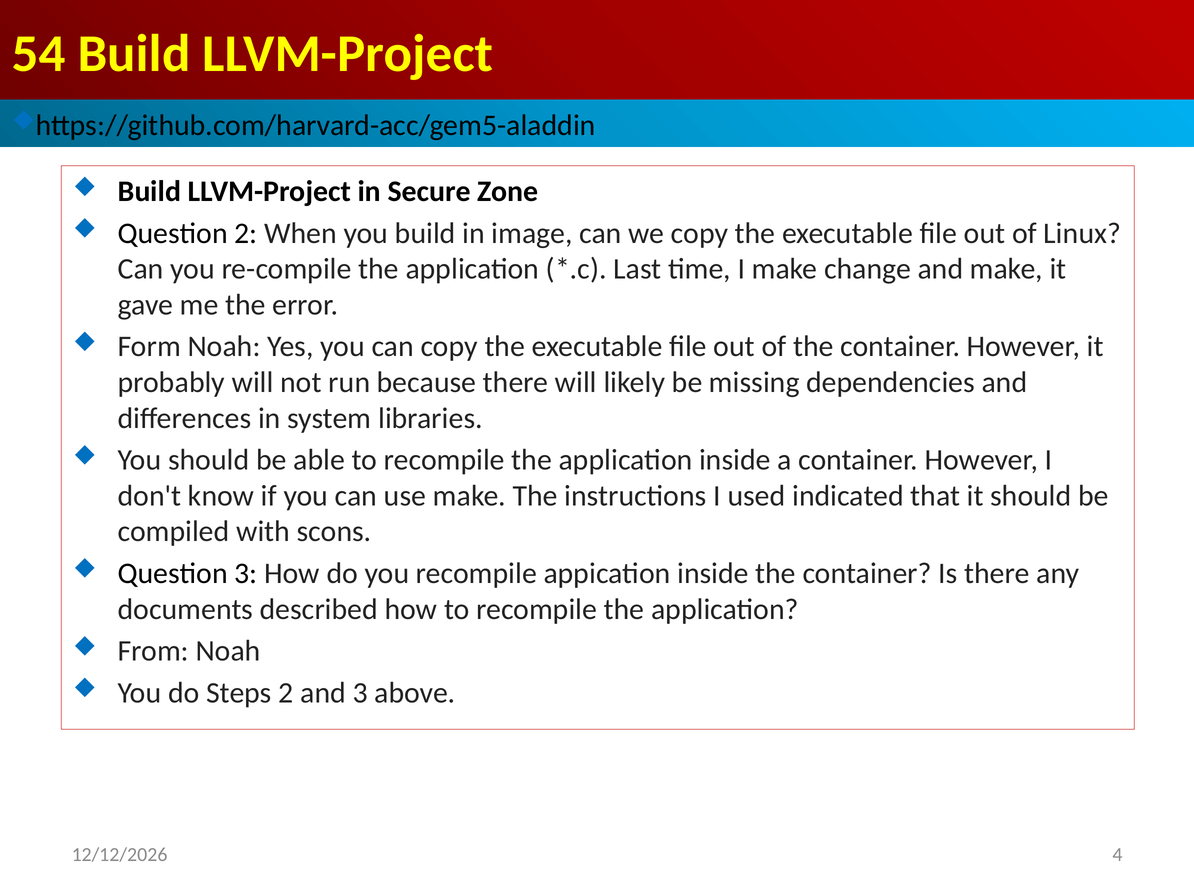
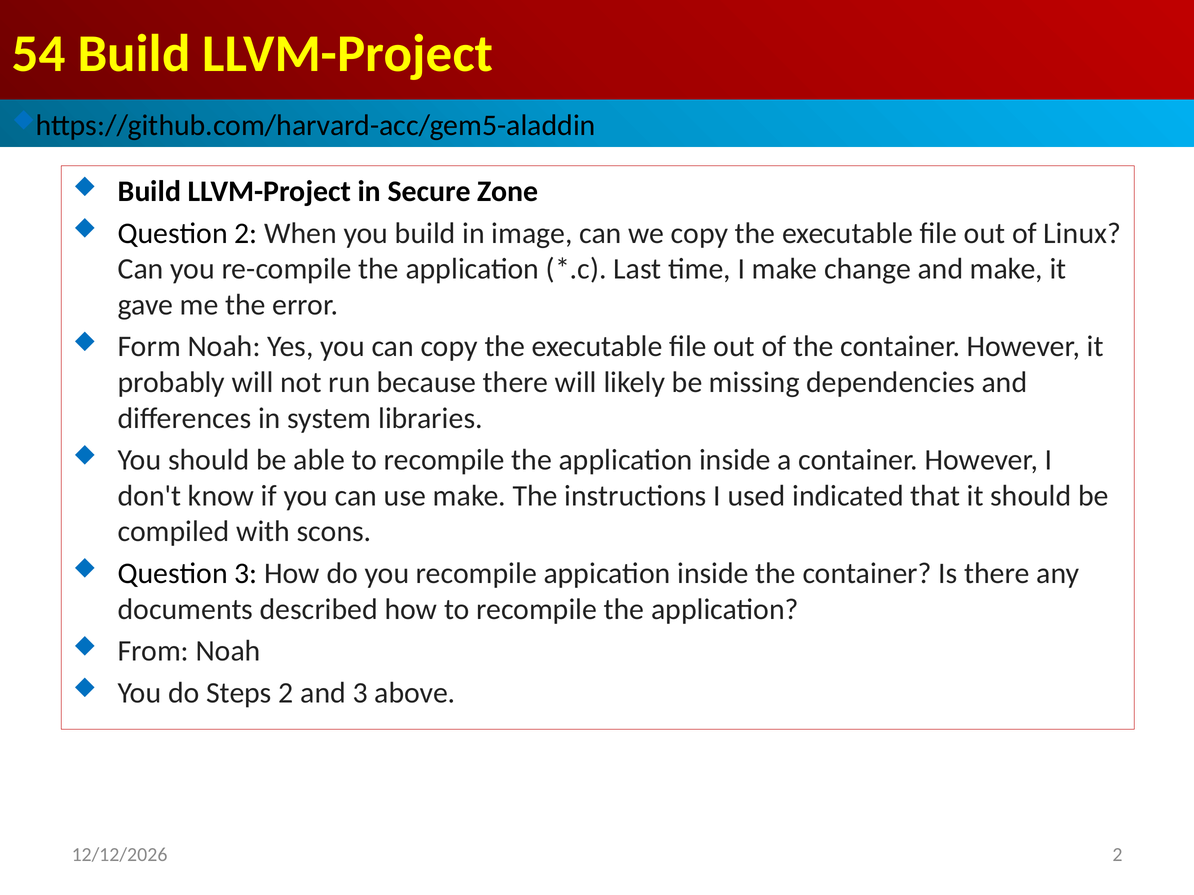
4 at (1117, 855): 4 -> 2
